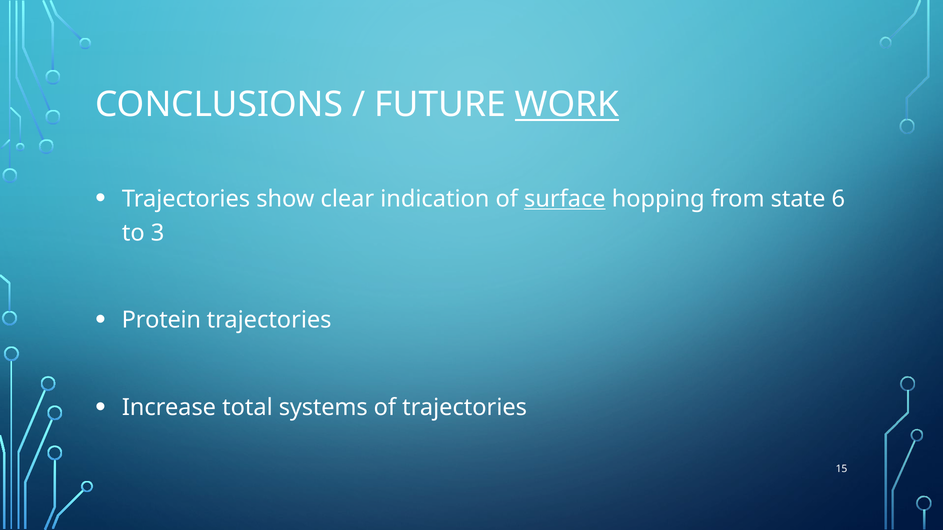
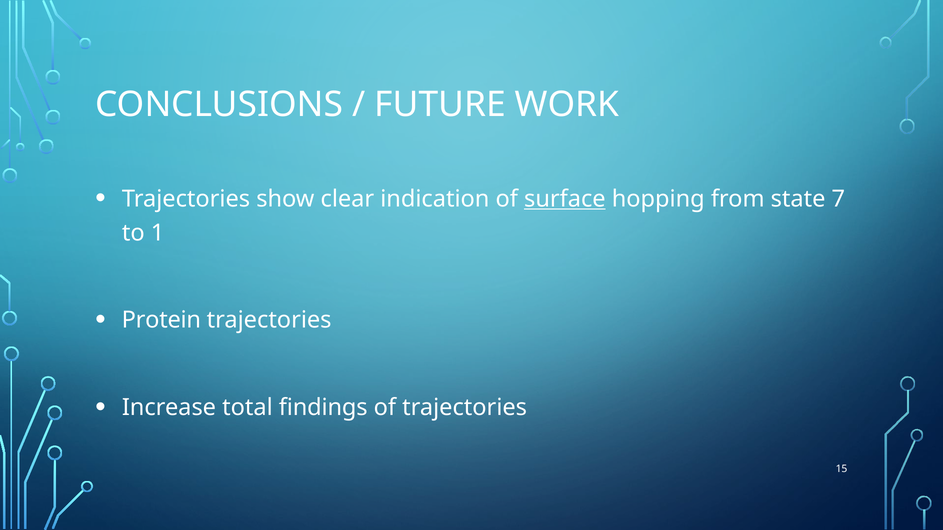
WORK underline: present -> none
6: 6 -> 7
3: 3 -> 1
systems: systems -> findings
